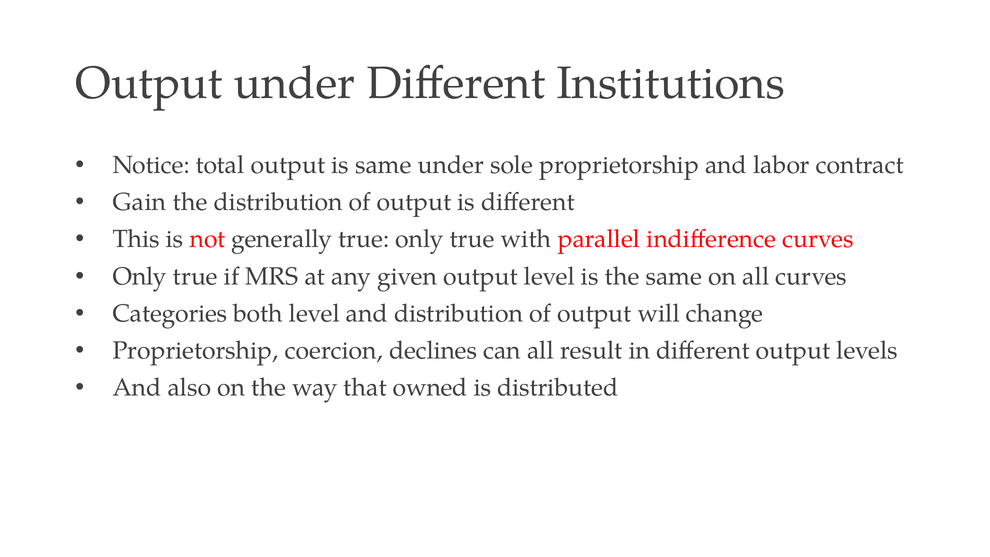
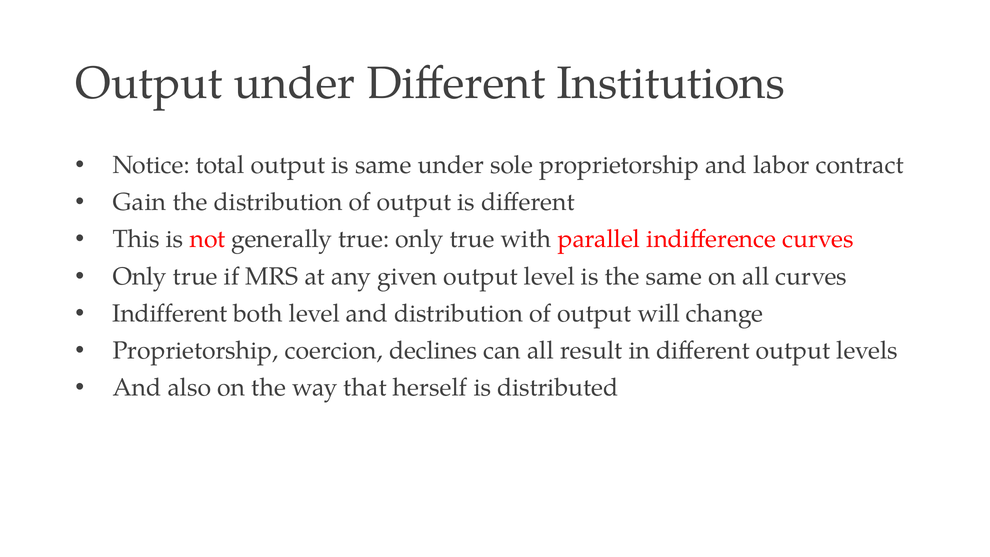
Categories: Categories -> Indifferent
owned: owned -> herself
